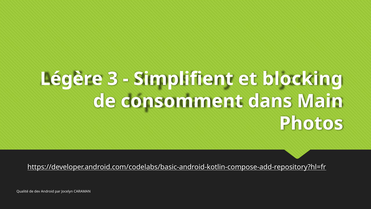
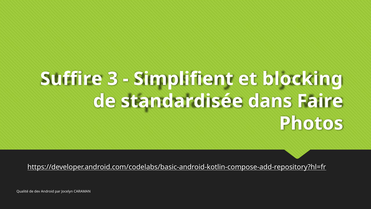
Légère: Légère -> Suffire
consomment: consomment -> standardisée
Main: Main -> Faire
